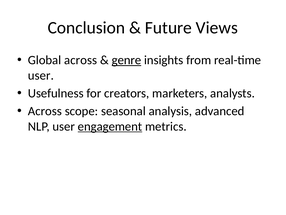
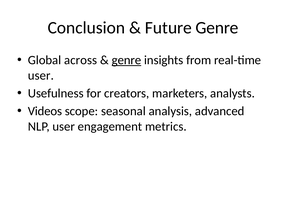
Future Views: Views -> Genre
Across at (45, 111): Across -> Videos
engagement underline: present -> none
